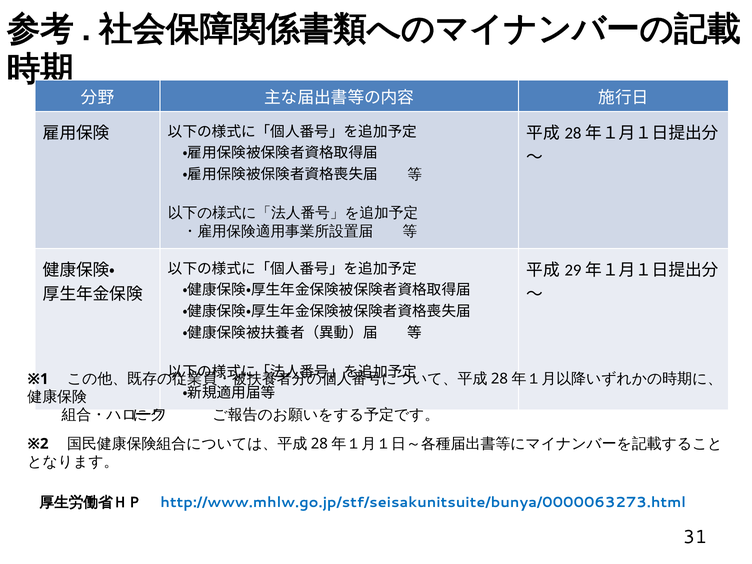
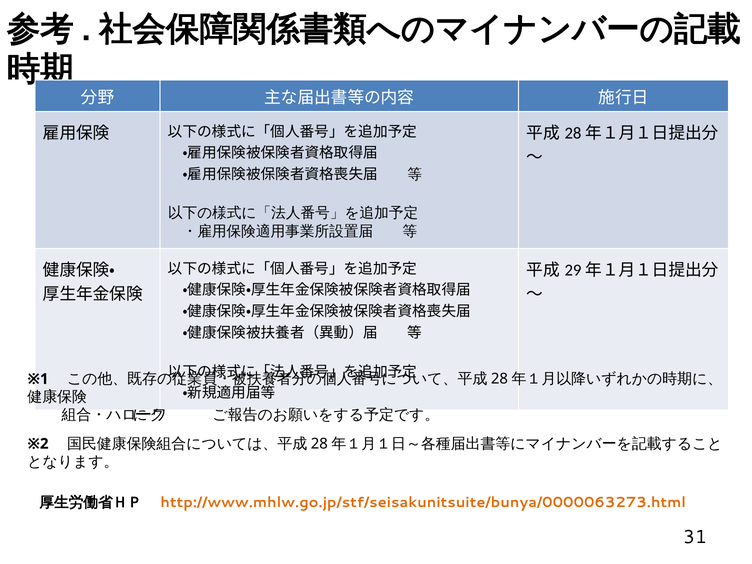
http://www.mhlw.go.jp/stf/seisakunitsuite/bunya/0000063273.html colour: blue -> orange
